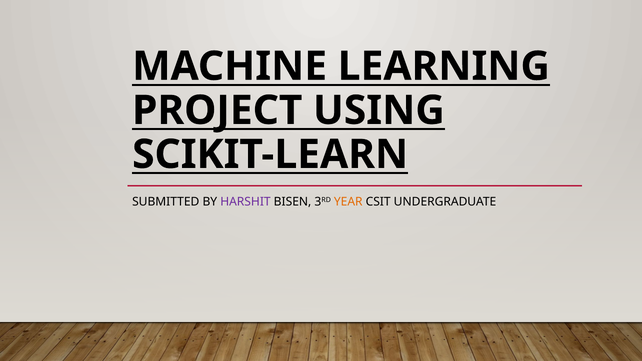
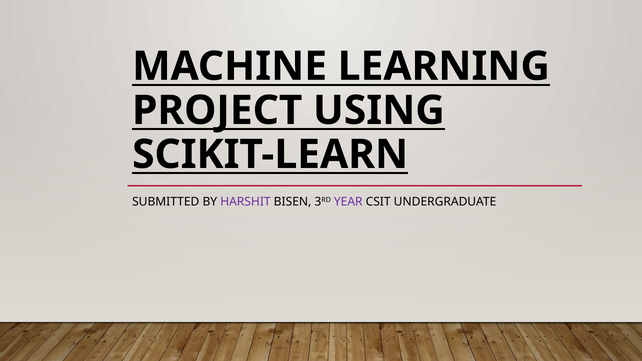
YEAR colour: orange -> purple
